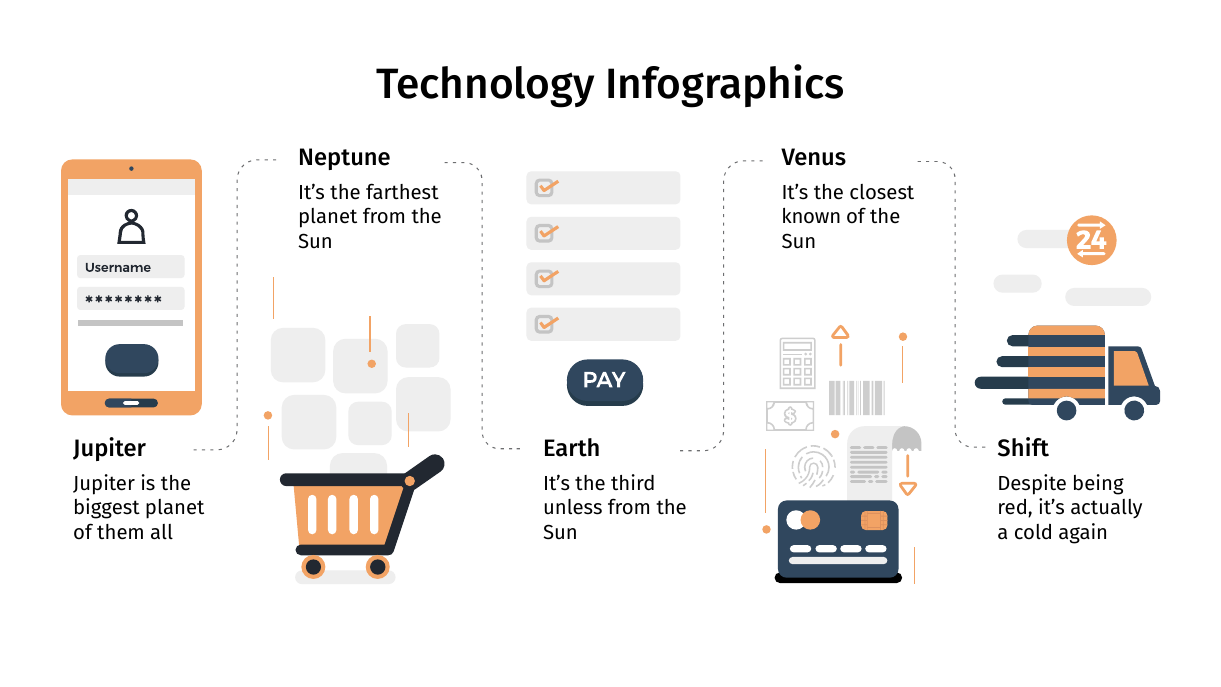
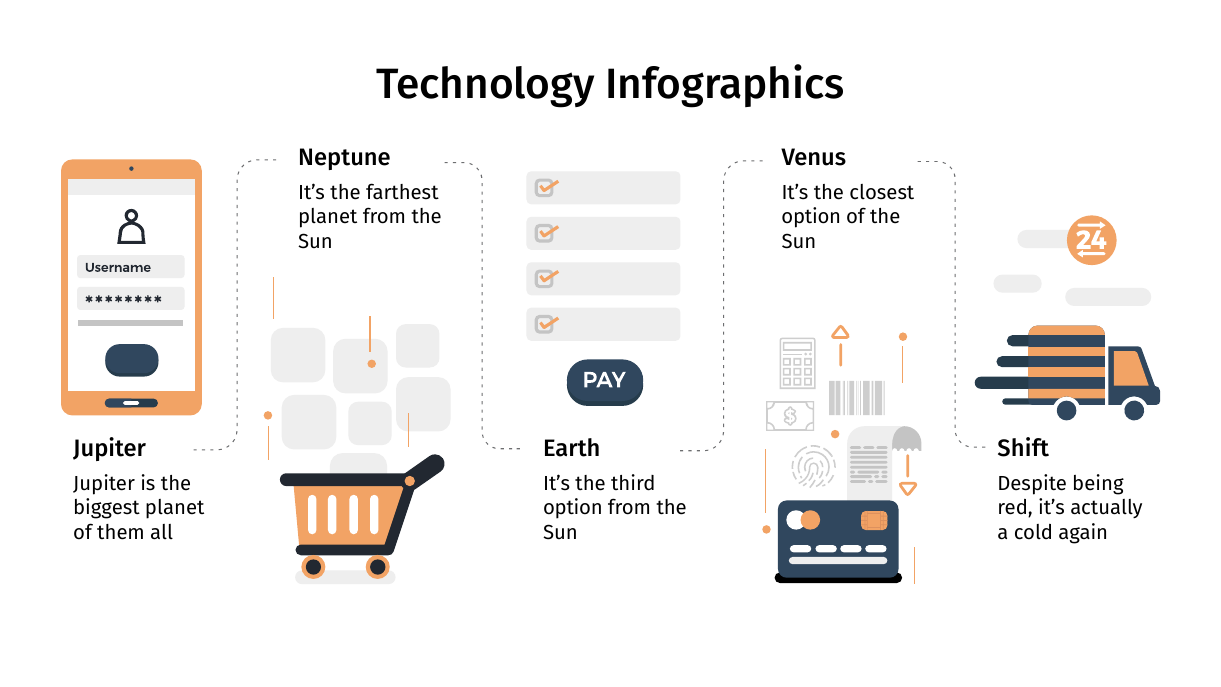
known at (811, 217): known -> option
unless at (573, 508): unless -> option
